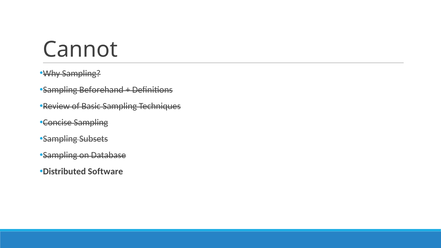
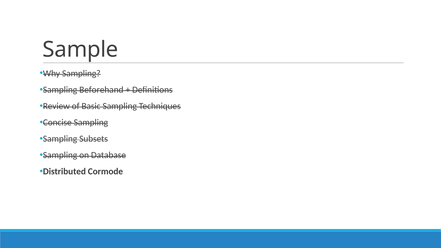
Cannot: Cannot -> Sample
Software: Software -> Cormode
